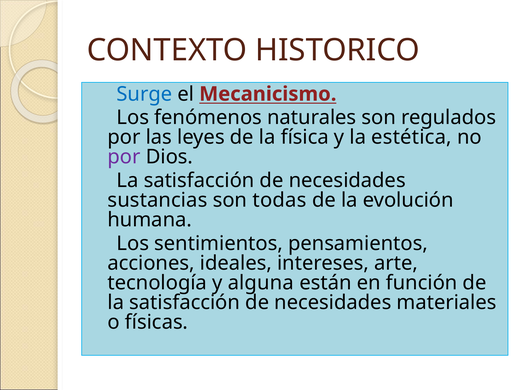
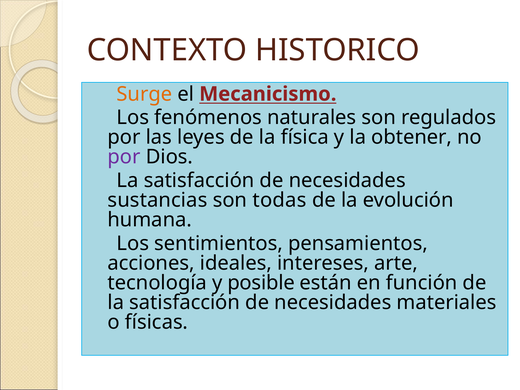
Surge colour: blue -> orange
estética: estética -> obtener
alguna: alguna -> posible
